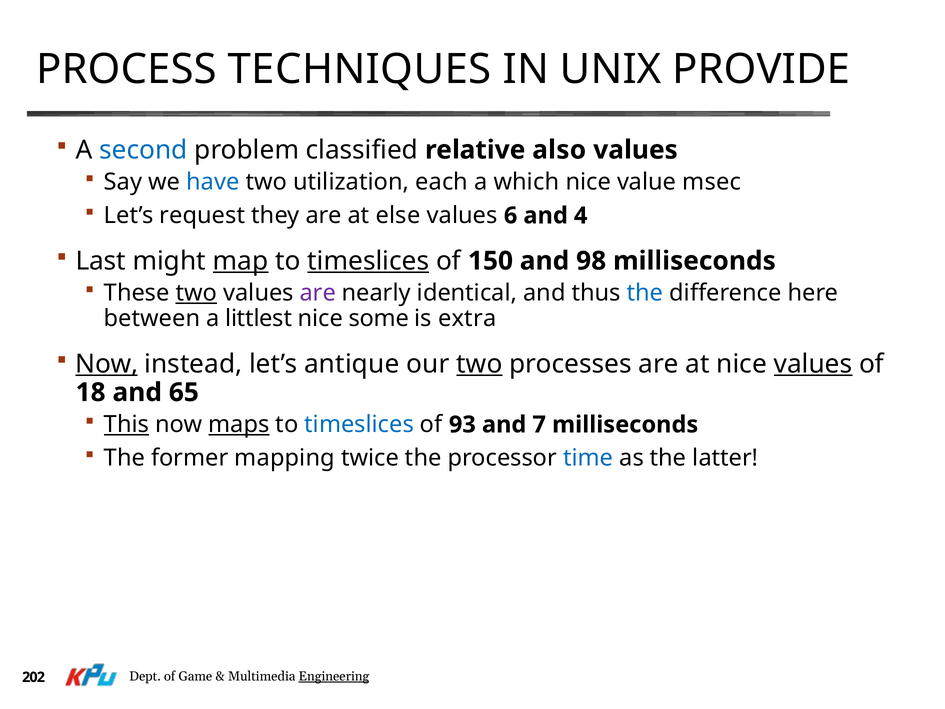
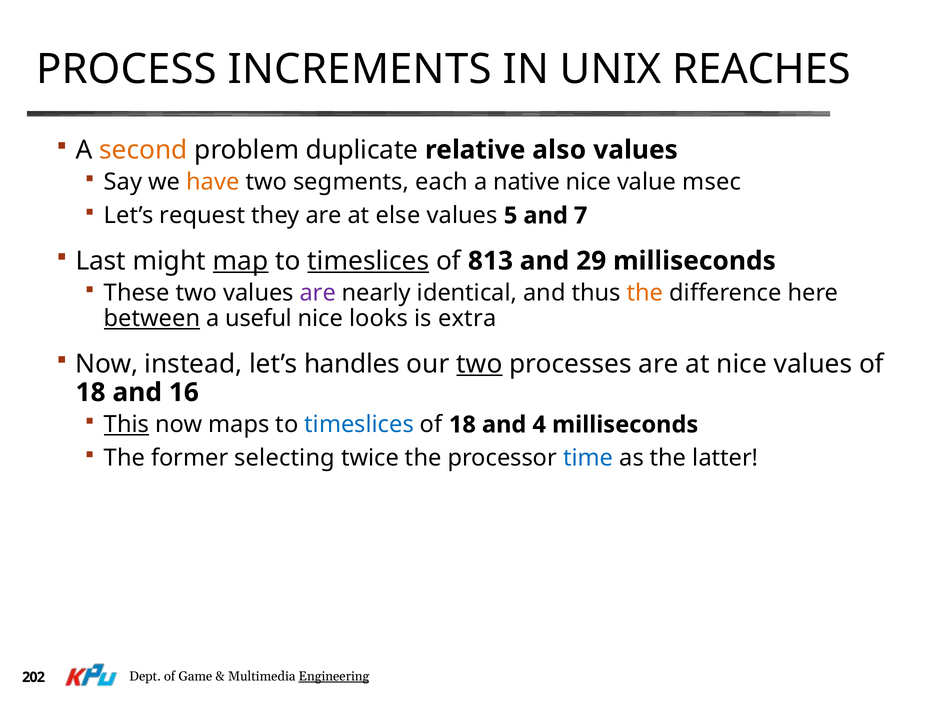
TECHNIQUES: TECHNIQUES -> INCREMENTS
PROVIDE: PROVIDE -> REACHES
second colour: blue -> orange
classified: classified -> duplicate
have colour: blue -> orange
utilization: utilization -> segments
which: which -> native
6: 6 -> 5
4: 4 -> 7
150: 150 -> 813
98: 98 -> 29
two at (196, 293) underline: present -> none
the at (645, 293) colour: blue -> orange
between underline: none -> present
littlest: littlest -> useful
some: some -> looks
Now at (107, 364) underline: present -> none
antique: antique -> handles
values at (813, 364) underline: present -> none
65: 65 -> 16
maps underline: present -> none
93 at (462, 424): 93 -> 18
7: 7 -> 4
mapping: mapping -> selecting
